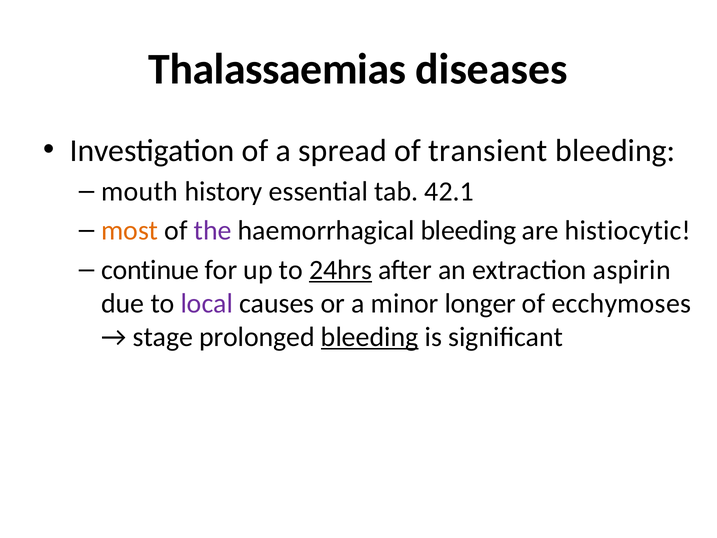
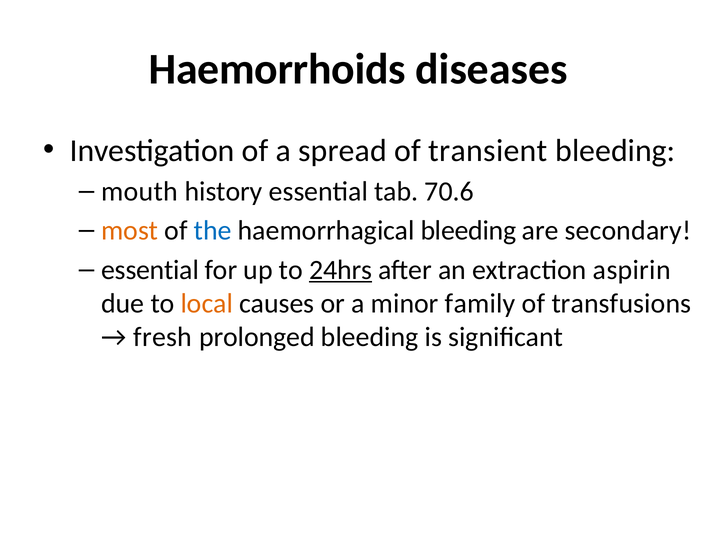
Thalassaemias: Thalassaemias -> Haemorrhoids
42.1: 42.1 -> 70.6
the colour: purple -> blue
histiocytic: histiocytic -> secondary
continue at (150, 270): continue -> essential
local colour: purple -> orange
longer: longer -> family
ecchymoses: ecchymoses -> transfusions
stage: stage -> fresh
bleeding at (370, 337) underline: present -> none
